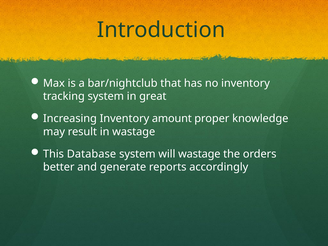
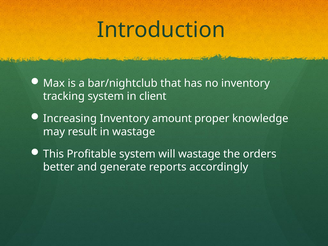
great: great -> client
Database: Database -> Profitable
